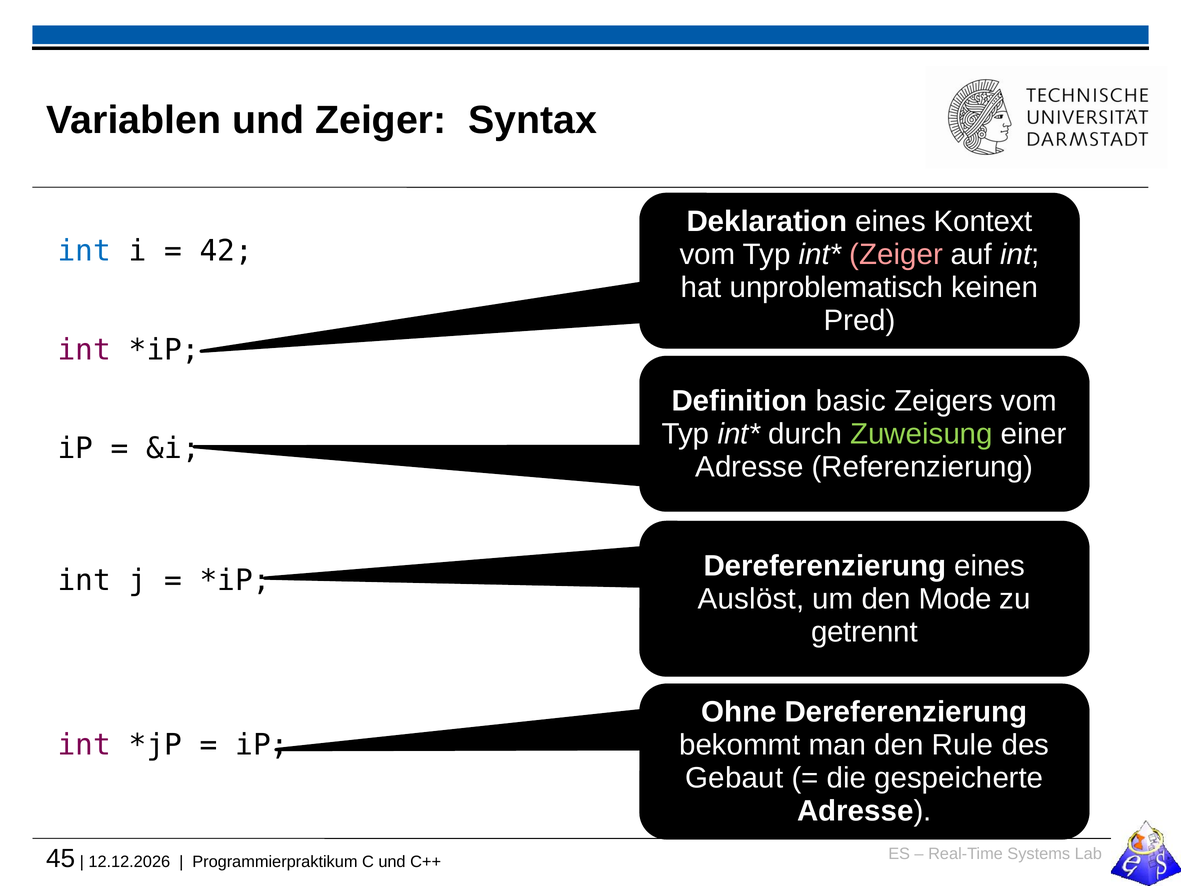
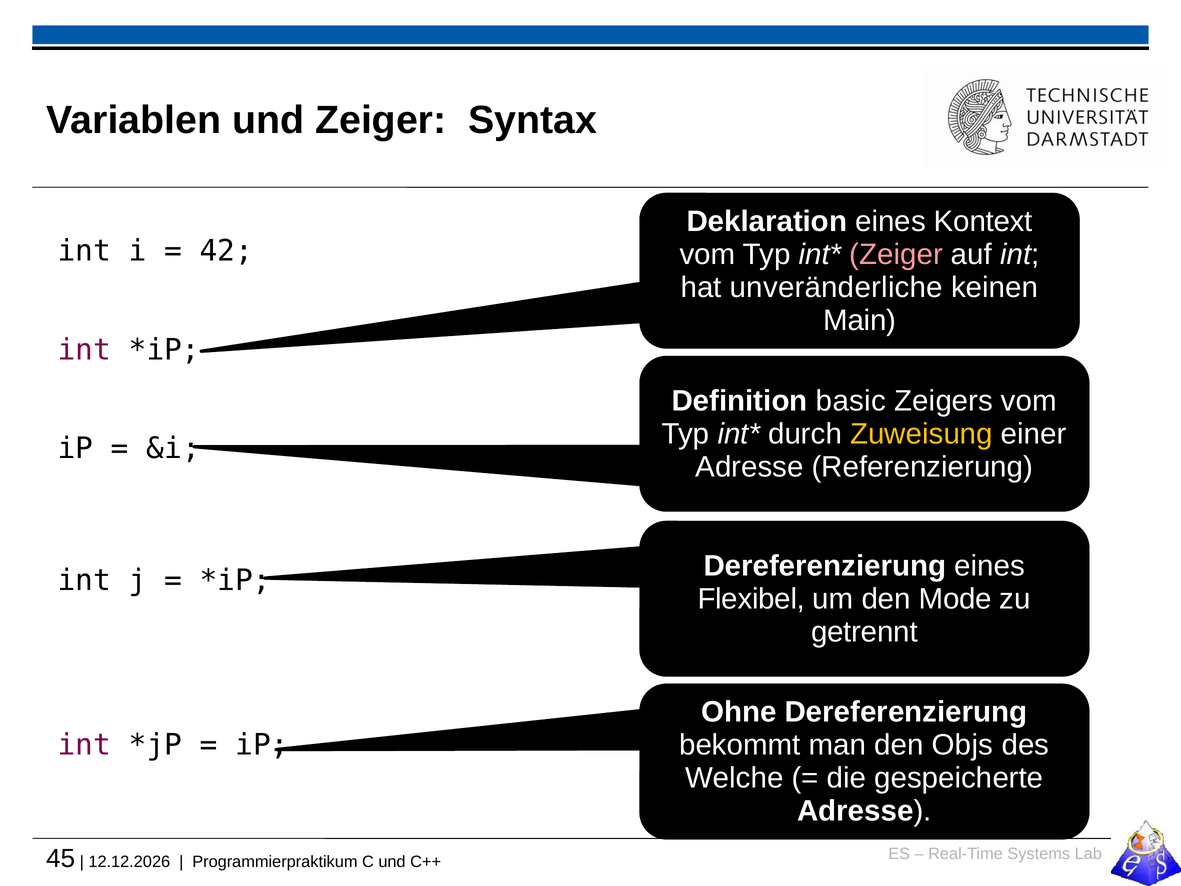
int at (84, 251) colour: blue -> black
unproblematisch: unproblematisch -> unveränderliche
Pred: Pred -> Main
Zuweisung colour: light green -> yellow
Auslöst: Auslöst -> Flexibel
Rule: Rule -> Objs
Gebaut: Gebaut -> Welche
